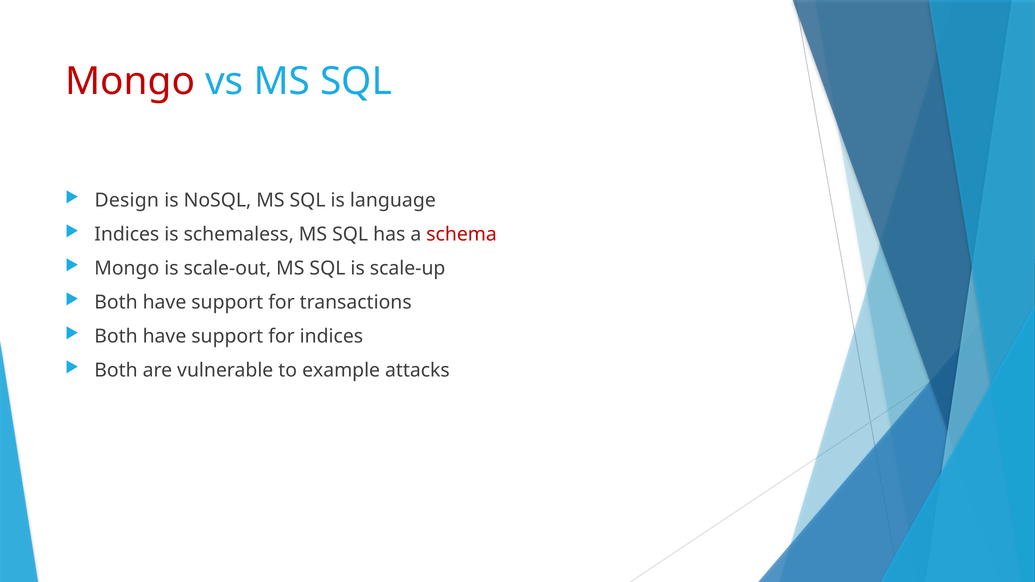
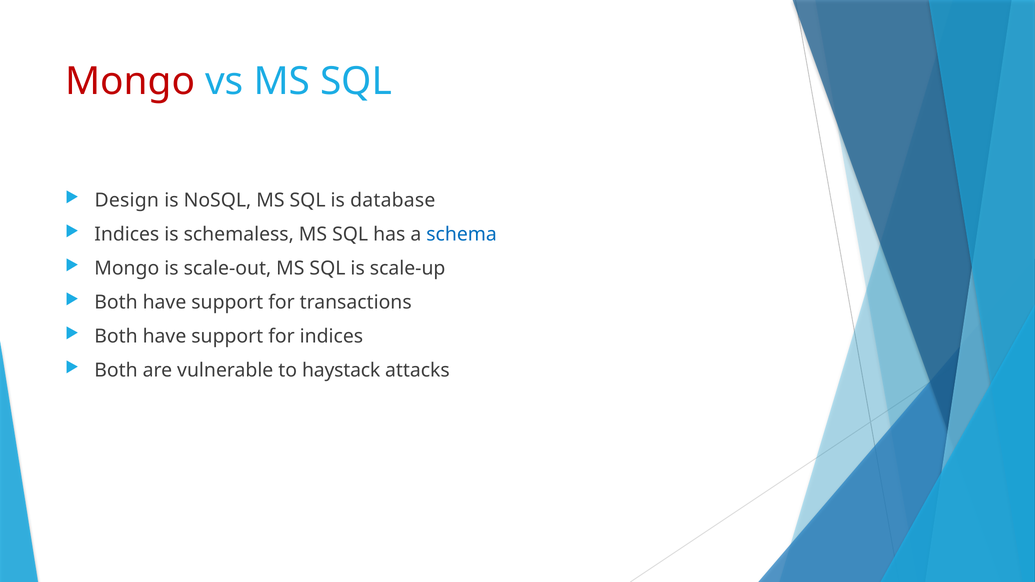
language: language -> database
schema colour: red -> blue
example: example -> haystack
